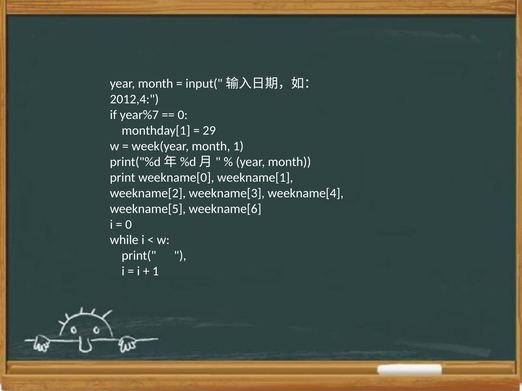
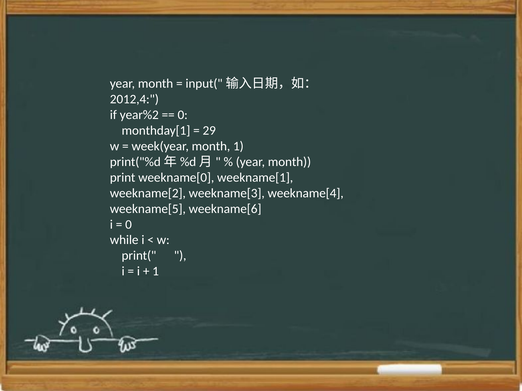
year%7: year%7 -> year%2
